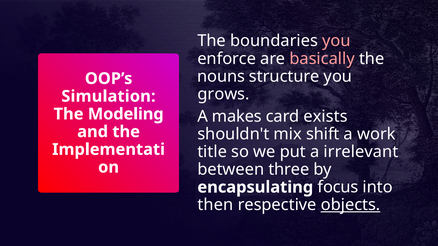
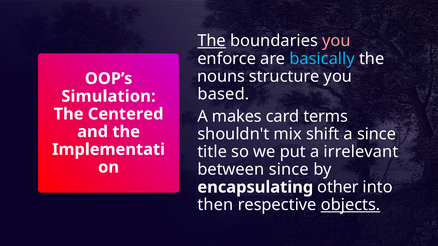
The at (212, 41) underline: none -> present
basically colour: pink -> light blue
grows: grows -> based
Modeling: Modeling -> Centered
exists: exists -> terms
a work: work -> since
between three: three -> since
focus: focus -> other
